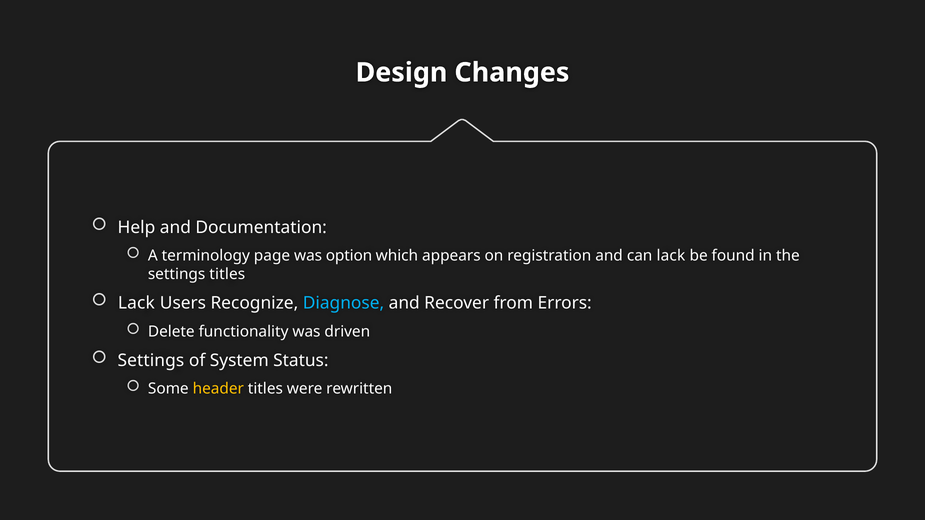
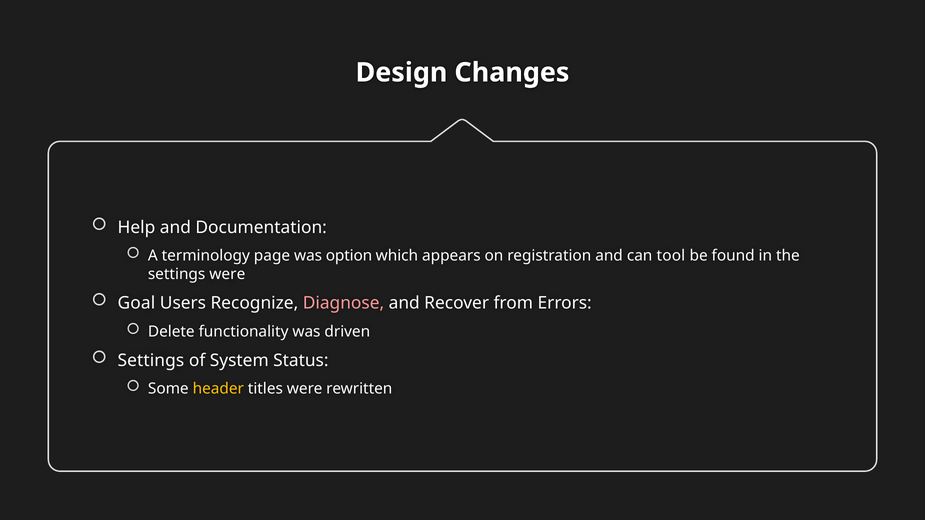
can lack: lack -> tool
settings titles: titles -> were
Lack at (136, 303): Lack -> Goal
Diagnose colour: light blue -> pink
